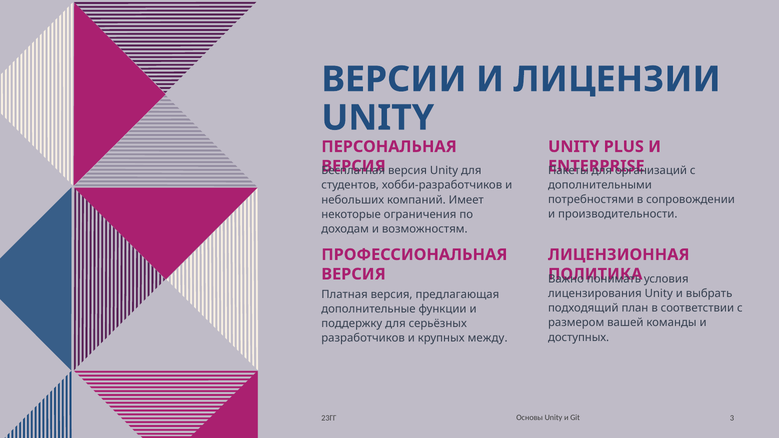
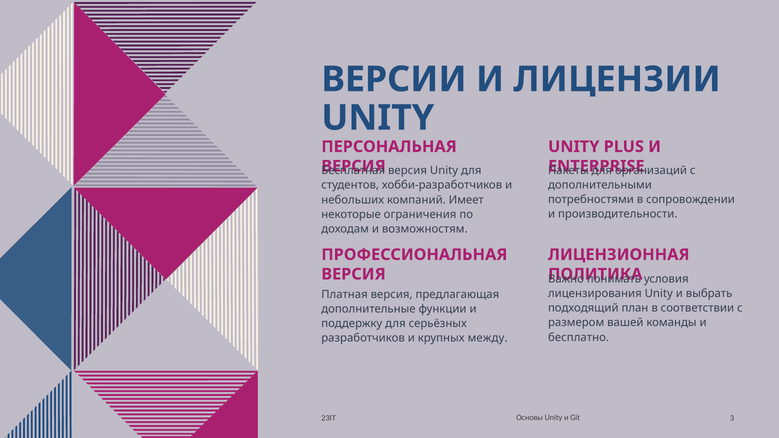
доступных: доступных -> бесплатно
